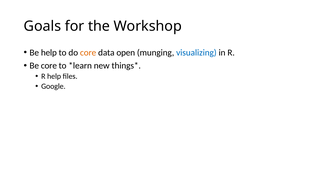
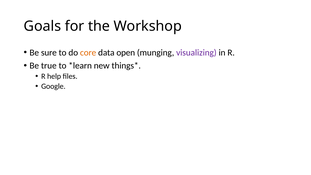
Be help: help -> sure
visualizing colour: blue -> purple
Be core: core -> true
